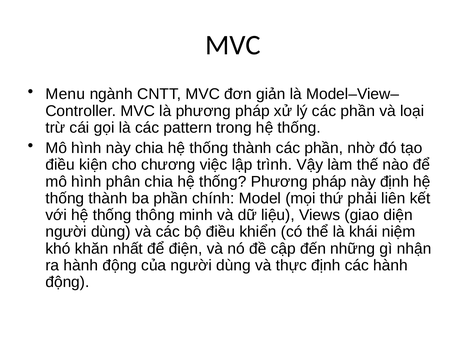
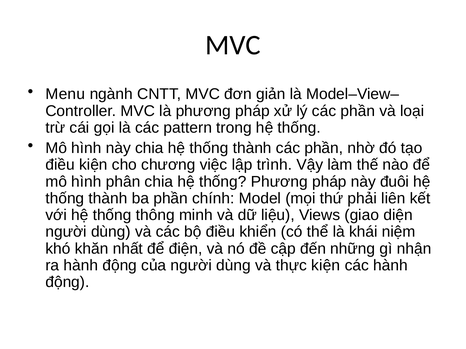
này định: định -> đuôi
thực định: định -> kiện
